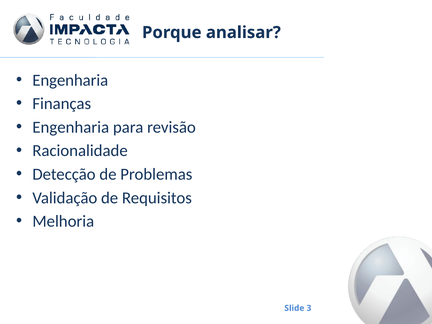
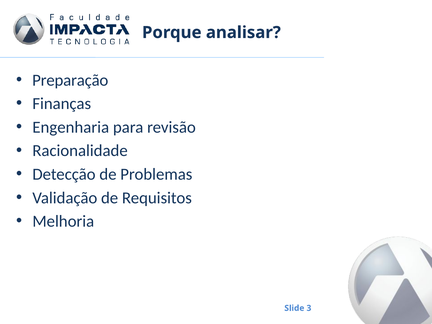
Engenharia at (70, 80): Engenharia -> Preparação
